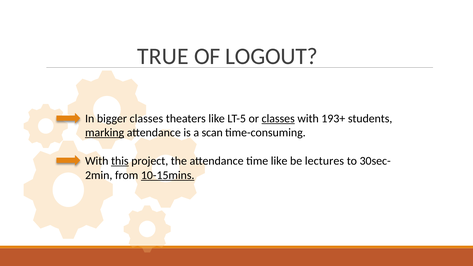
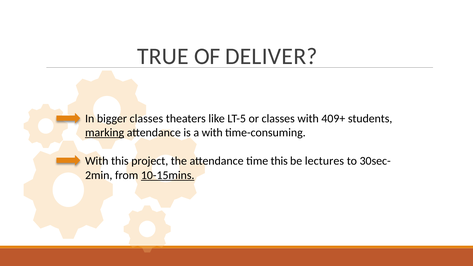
LOGOUT: LOGOUT -> DELIVER
classes at (278, 118) underline: present -> none
193+: 193+ -> 409+
a scan: scan -> with
this at (120, 161) underline: present -> none
time like: like -> this
